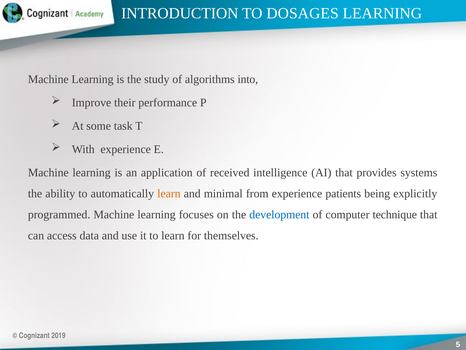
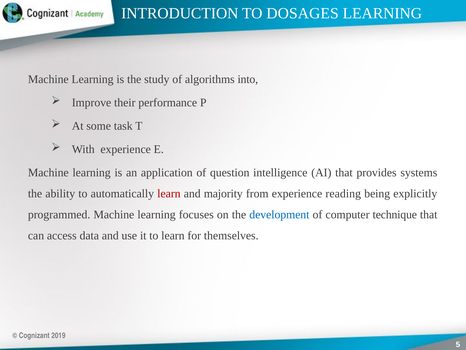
received: received -> question
learn at (169, 193) colour: orange -> red
minimal: minimal -> majority
patients: patients -> reading
